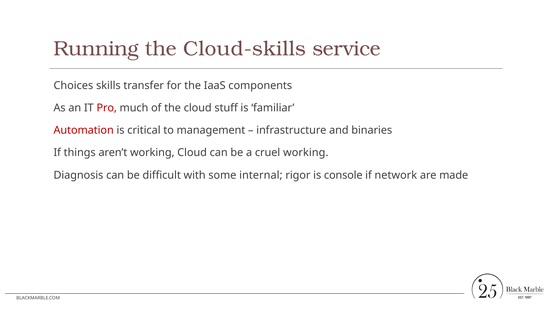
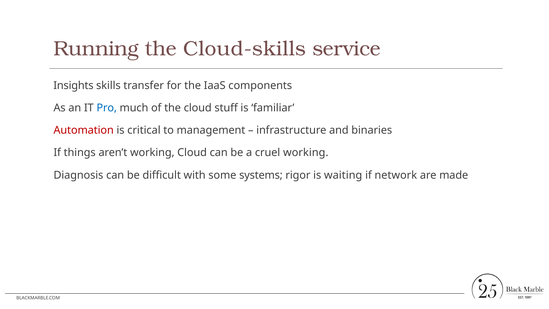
Choices: Choices -> Insights
Pro colour: red -> blue
internal: internal -> systems
console: console -> waiting
